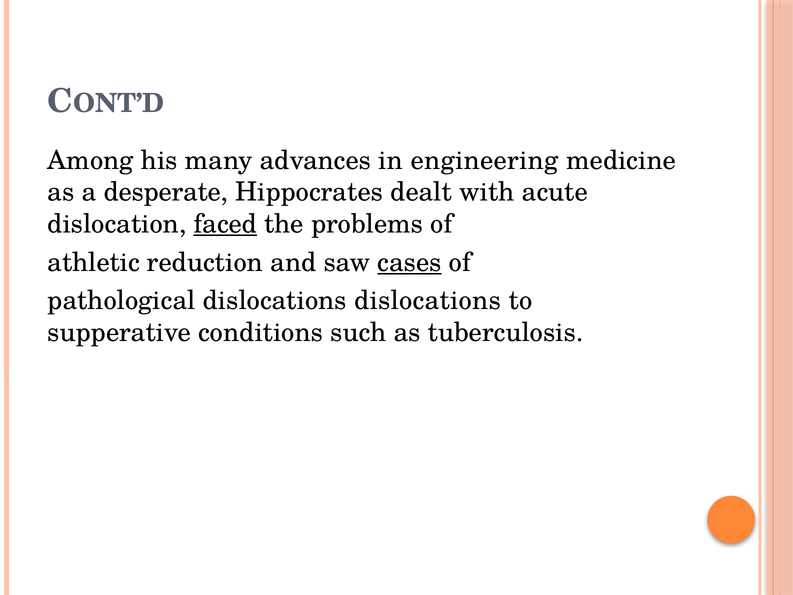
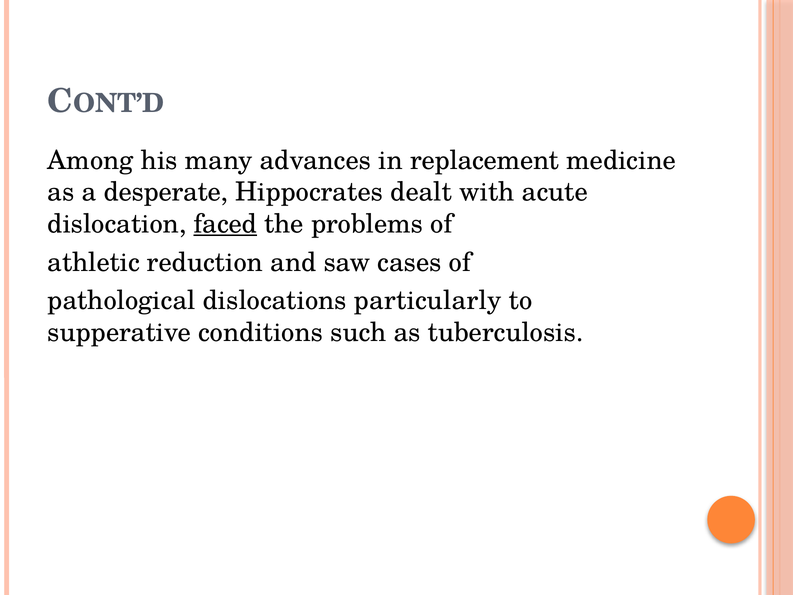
engineering: engineering -> replacement
cases underline: present -> none
dislocations dislocations: dislocations -> particularly
